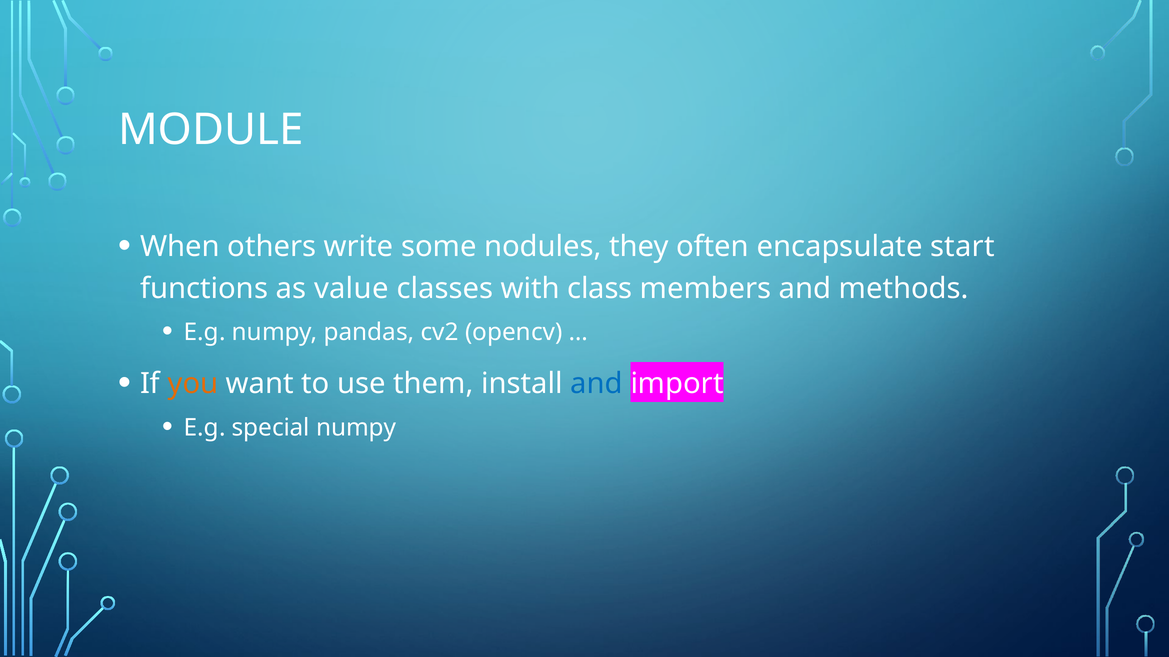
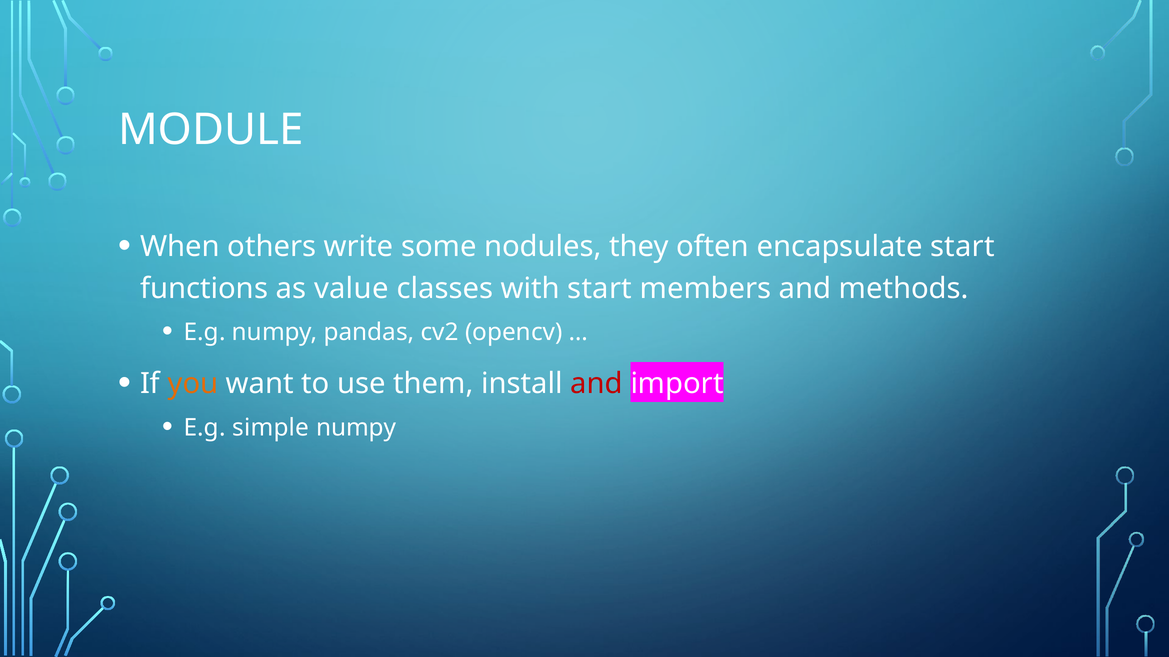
with class: class -> start
and at (596, 384) colour: blue -> red
special: special -> simple
